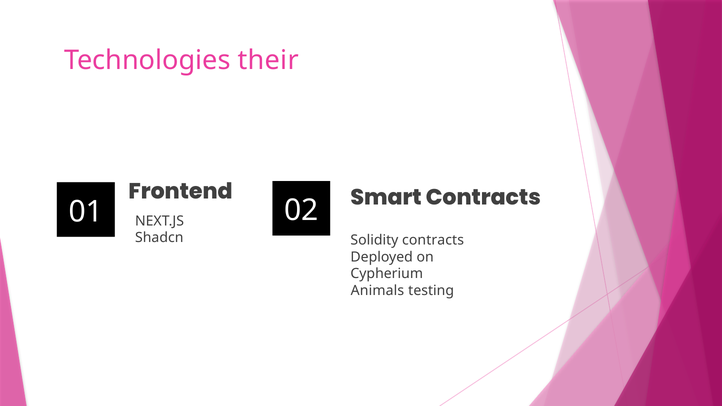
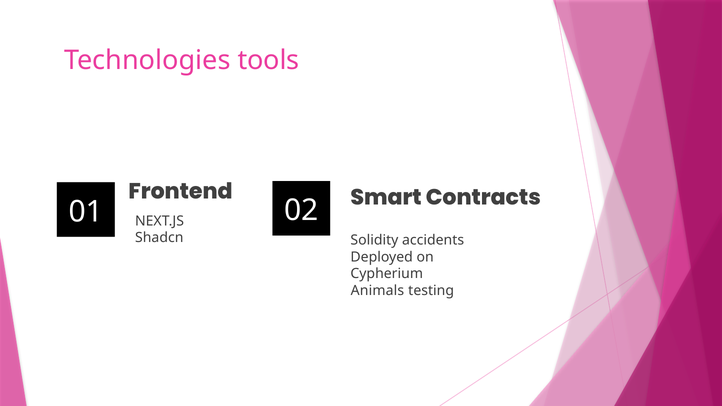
their: their -> tools
Solidity contracts: contracts -> accidents
